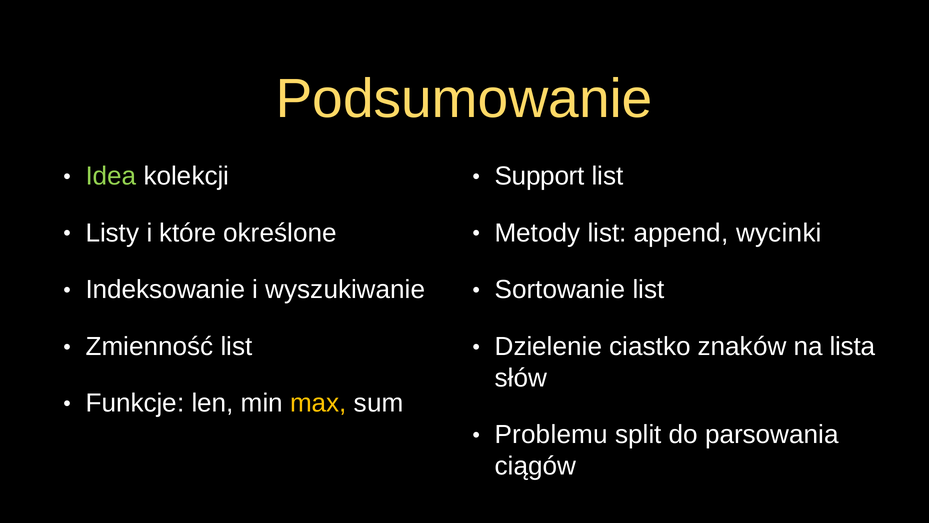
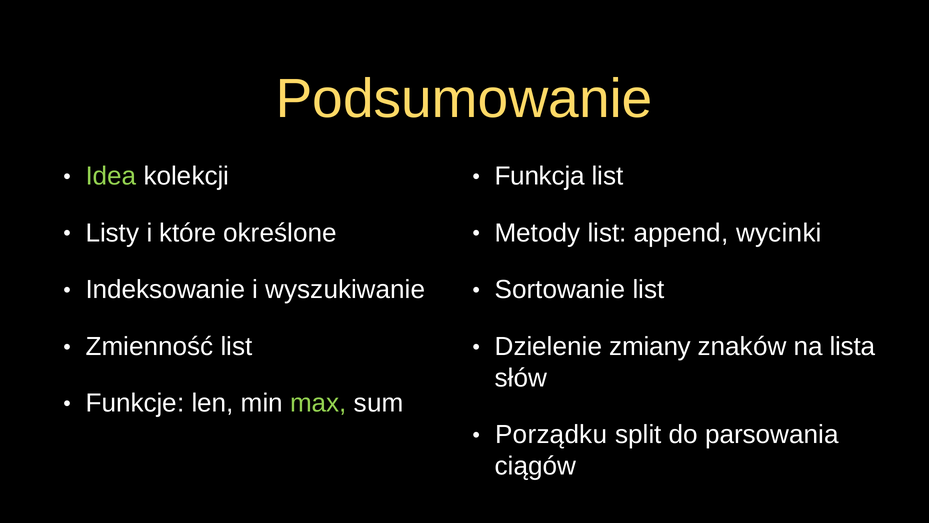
Support: Support -> Funkcja
ciastko: ciastko -> zmiany
max colour: yellow -> light green
Problemu: Problemu -> Porządku
